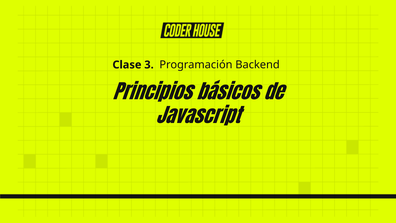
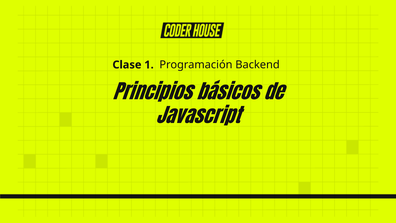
3: 3 -> 1
